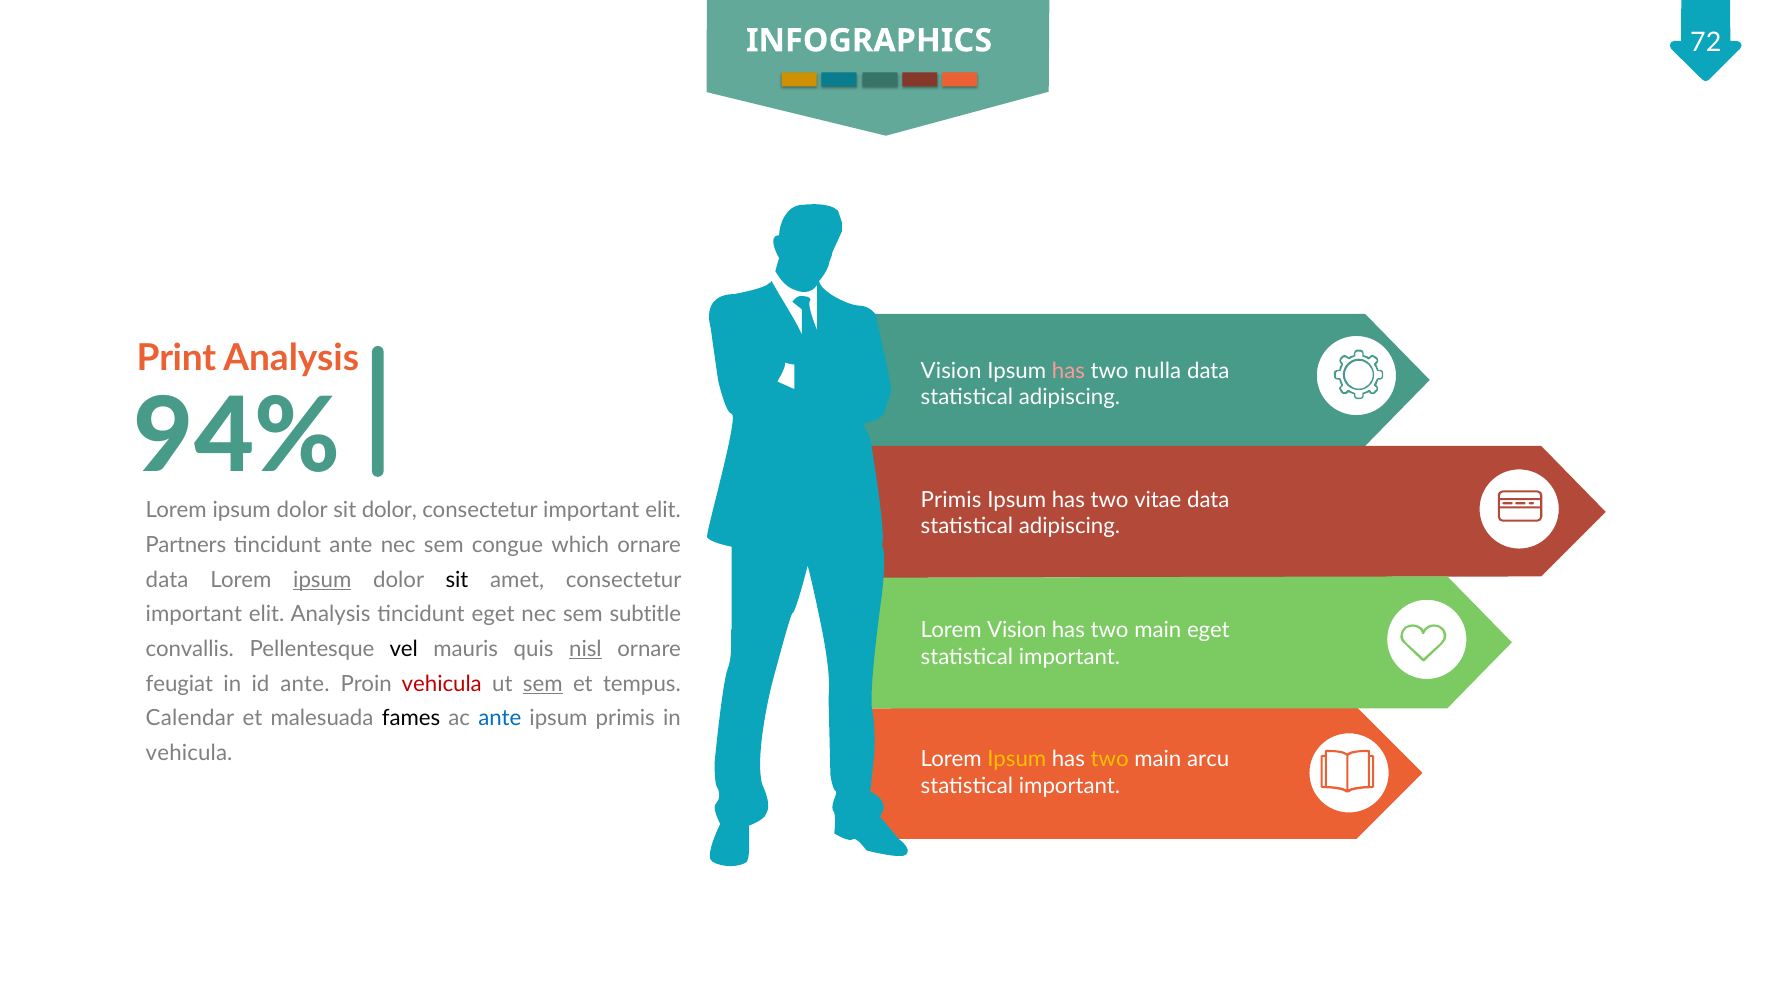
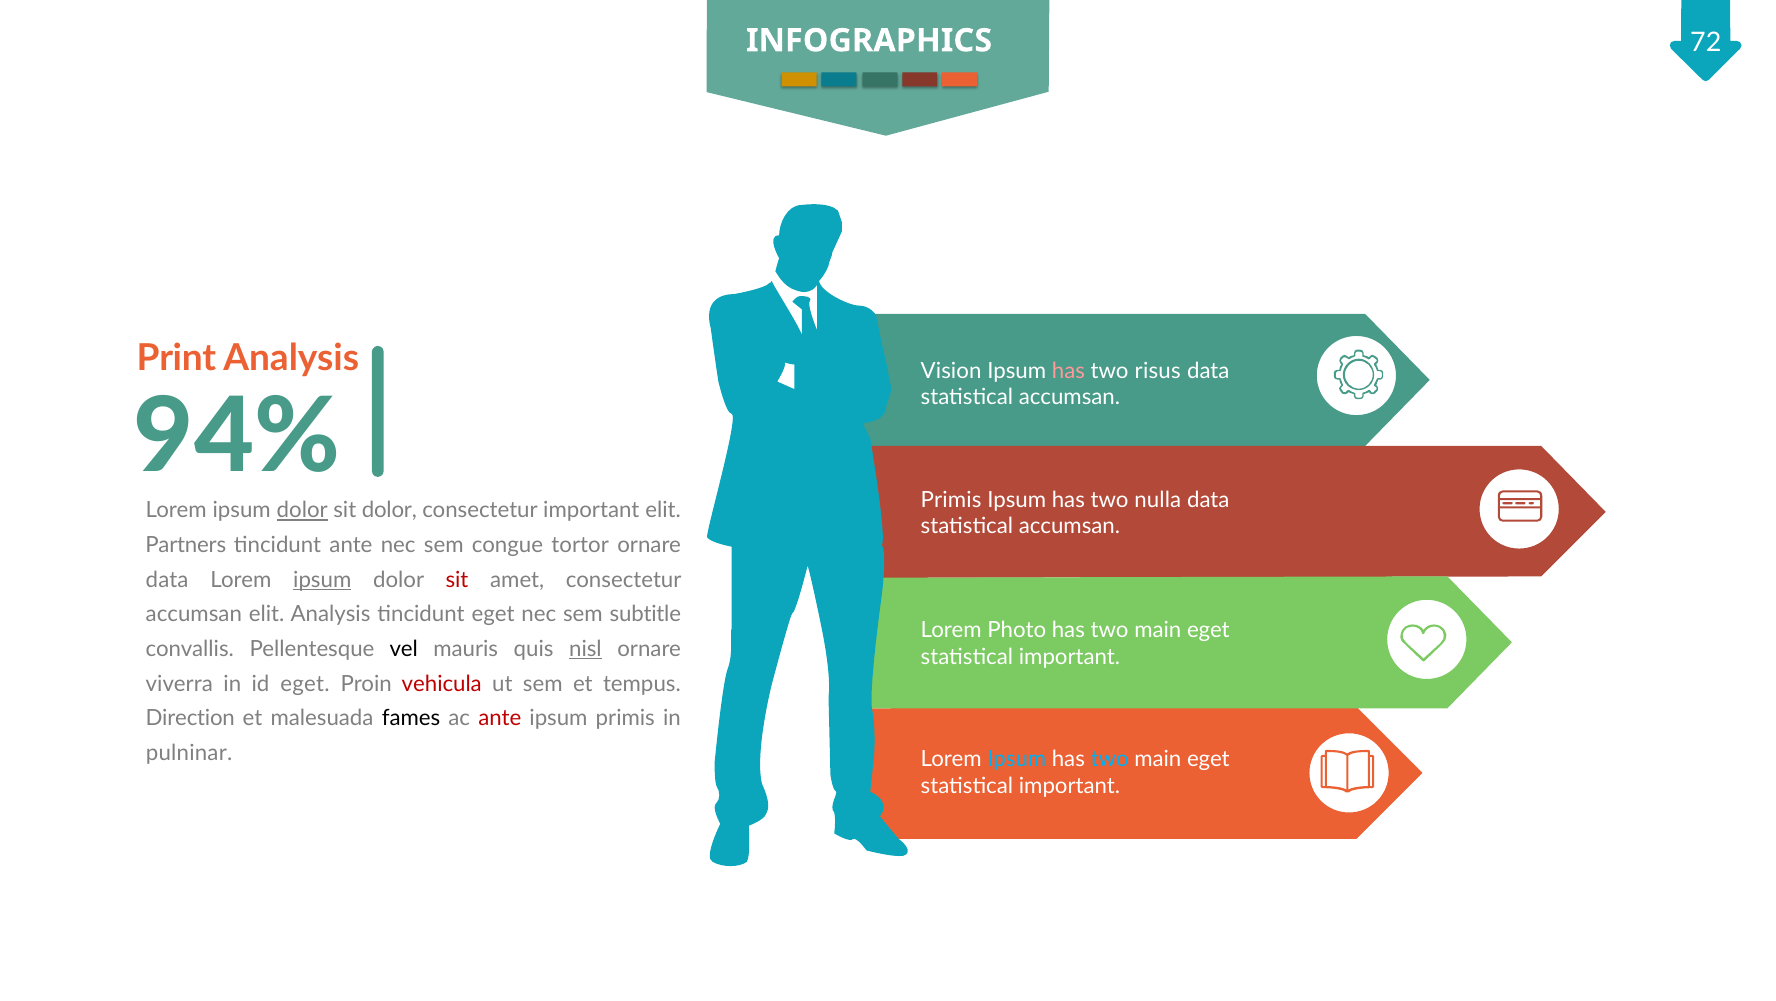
nulla: nulla -> risus
adipiscing at (1069, 398): adipiscing -> accumsan
vitae: vitae -> nulla
dolor at (302, 511) underline: none -> present
adipiscing at (1069, 527): adipiscing -> accumsan
which: which -> tortor
sit at (457, 580) colour: black -> red
important at (194, 615): important -> accumsan
Lorem Vision: Vision -> Photo
feugiat: feugiat -> viverra
id ante: ante -> eget
sem at (543, 684) underline: present -> none
Calendar: Calendar -> Direction
ante at (500, 719) colour: blue -> red
vehicula at (189, 754): vehicula -> pulninar
Ipsum at (1017, 759) colour: yellow -> light blue
two at (1110, 759) colour: yellow -> light blue
arcu at (1208, 759): arcu -> eget
